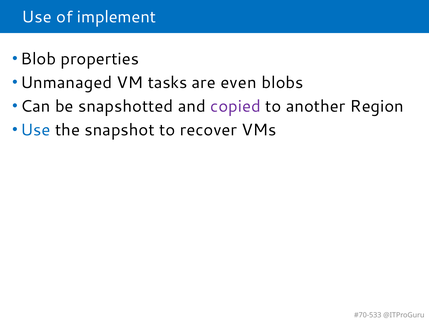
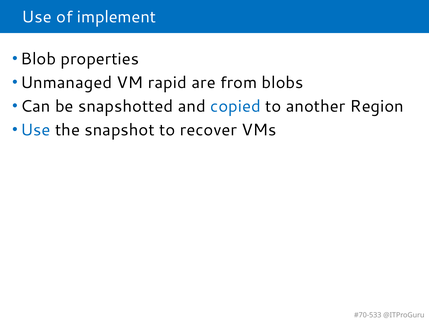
tasks: tasks -> rapid
even: even -> from
copied colour: purple -> blue
